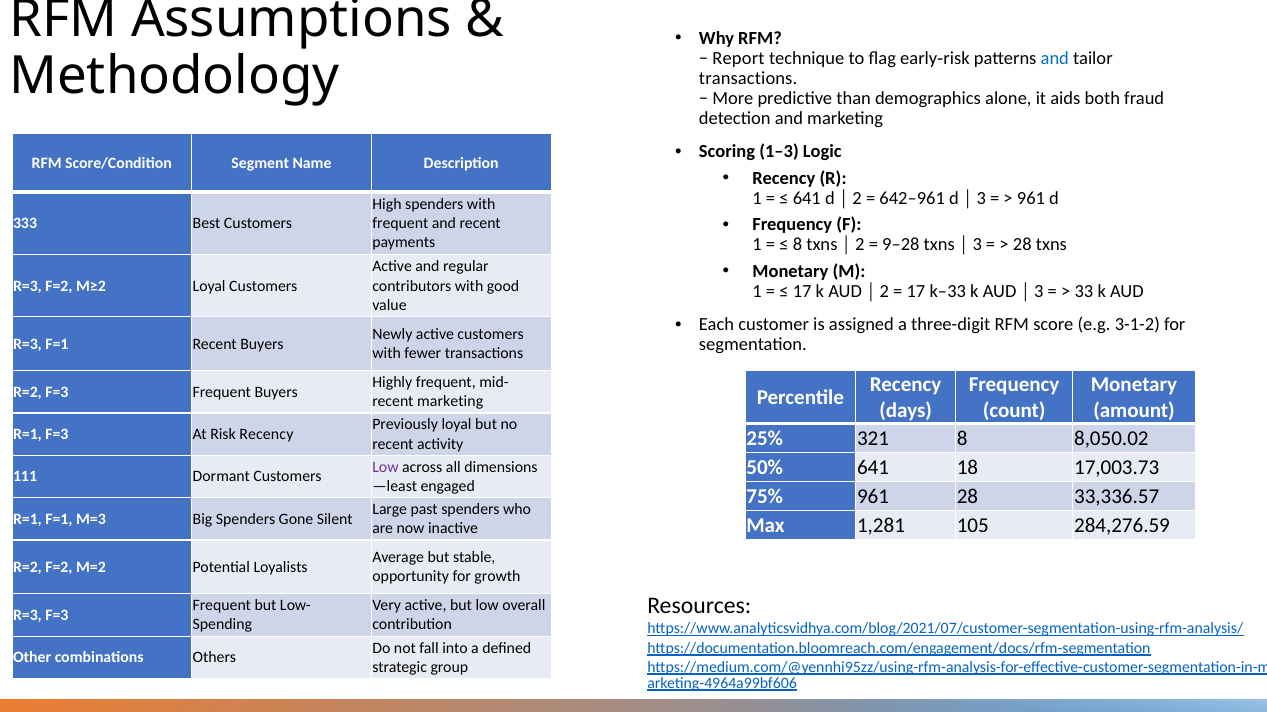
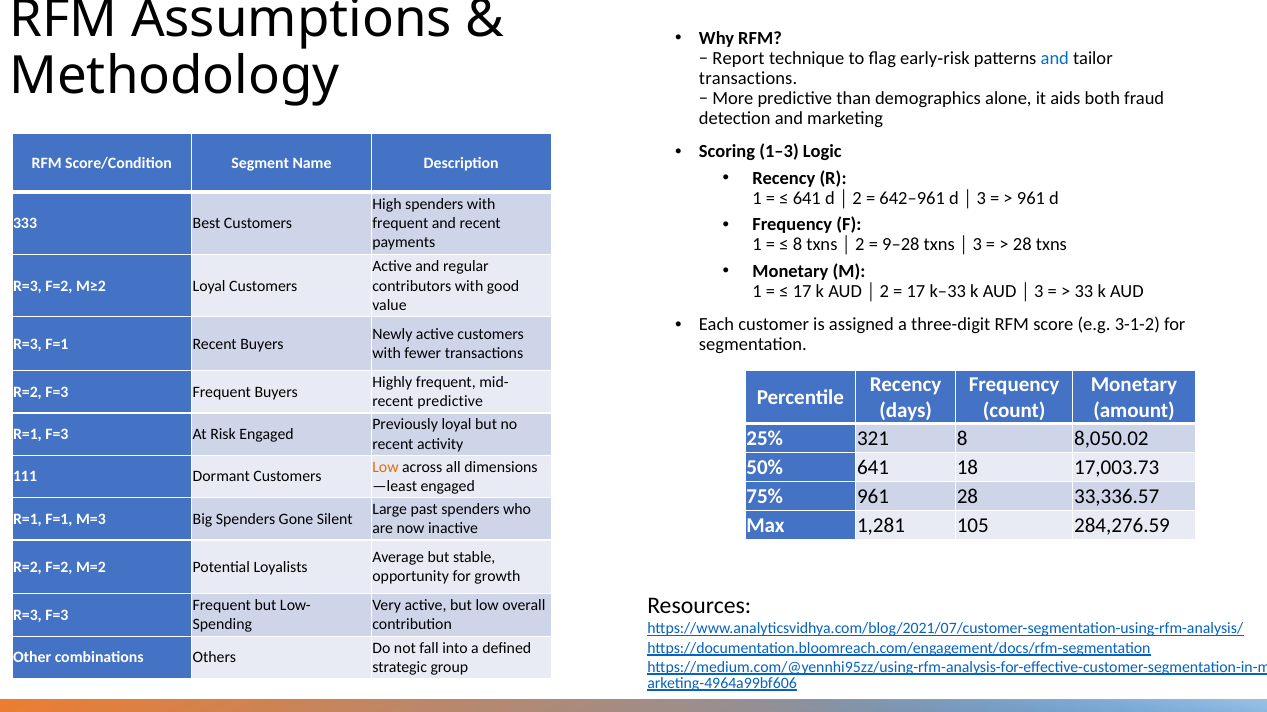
recent marketing: marketing -> predictive
Risk Recency: Recency -> Engaged
Low at (385, 467) colour: purple -> orange
